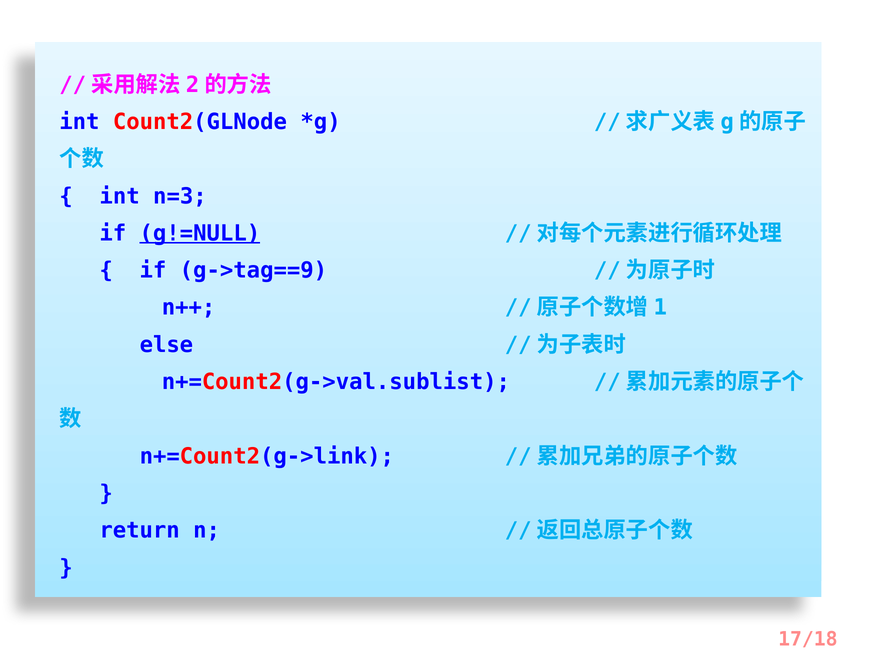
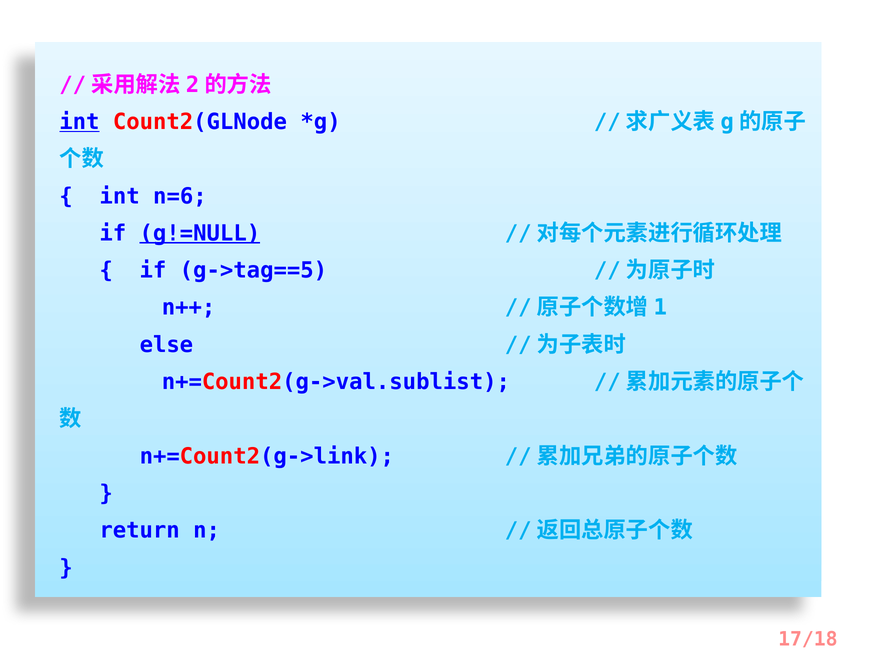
int at (79, 122) underline: none -> present
n=3: n=3 -> n=6
g->tag==9: g->tag==9 -> g->tag==5
